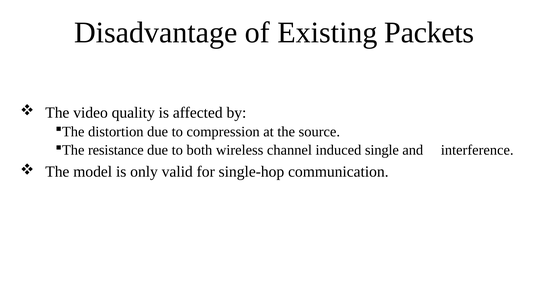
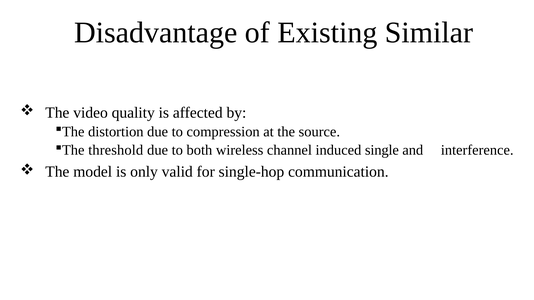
Packets: Packets -> Similar
resistance: resistance -> threshold
